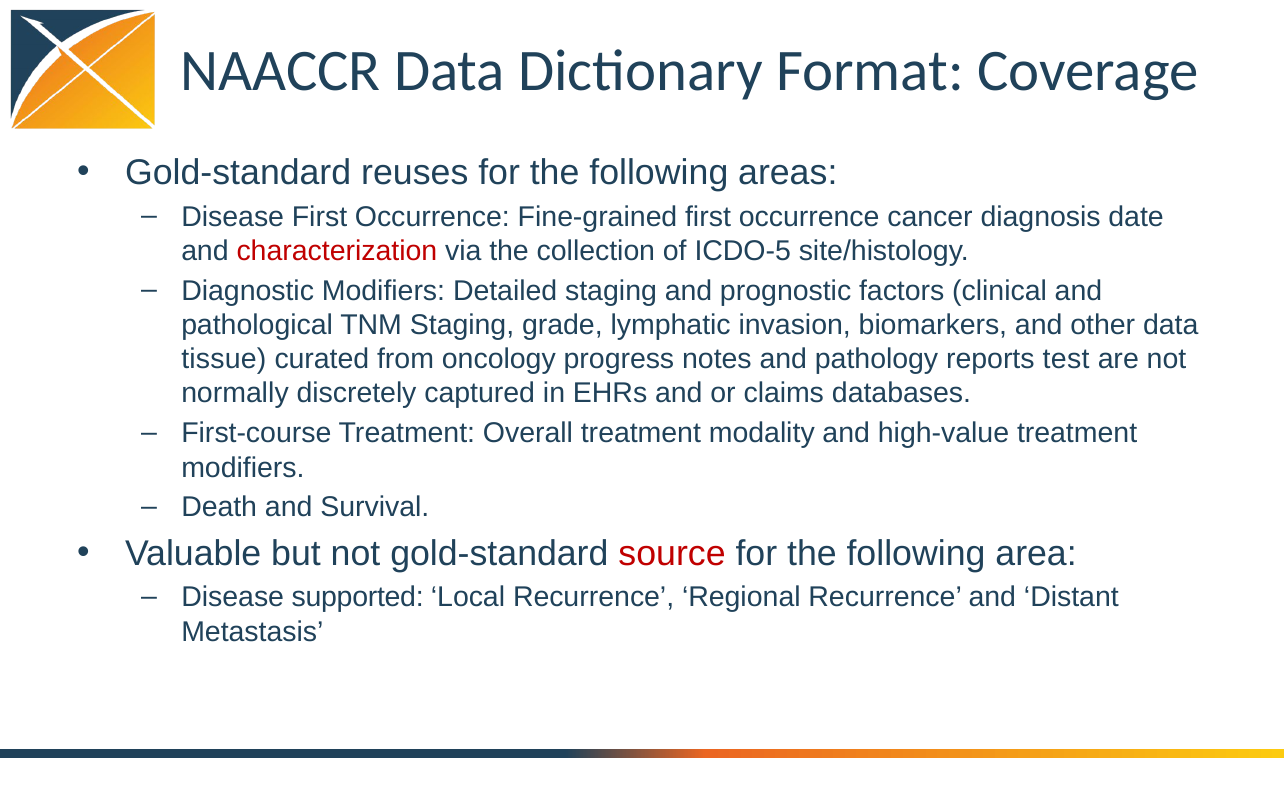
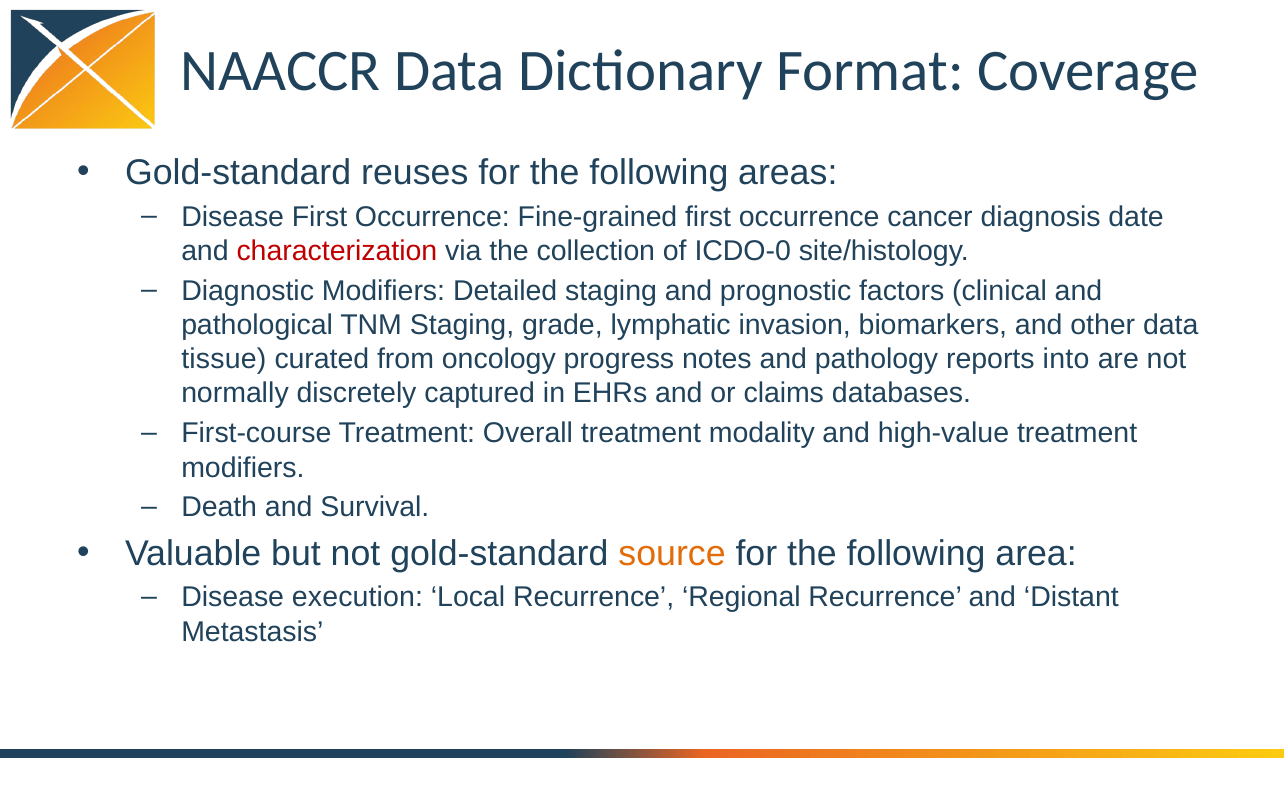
ICDO-5: ICDO-5 -> ICDO-0
test: test -> into
source colour: red -> orange
supported: supported -> execution
